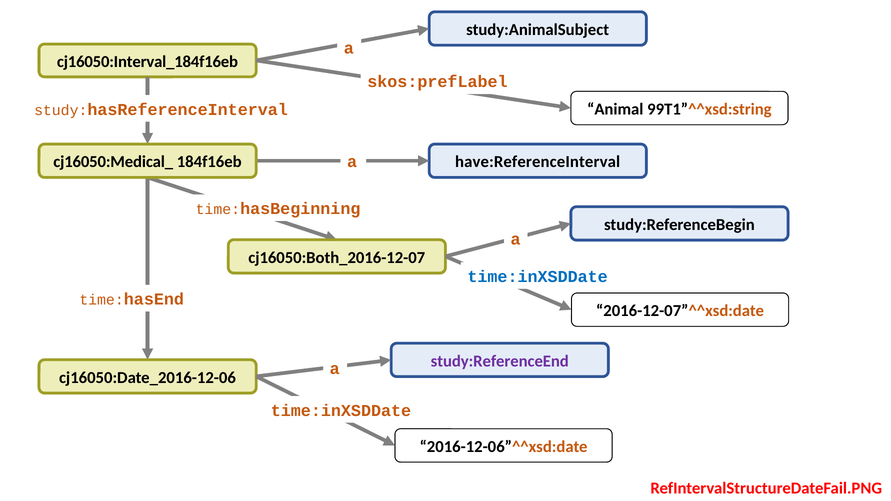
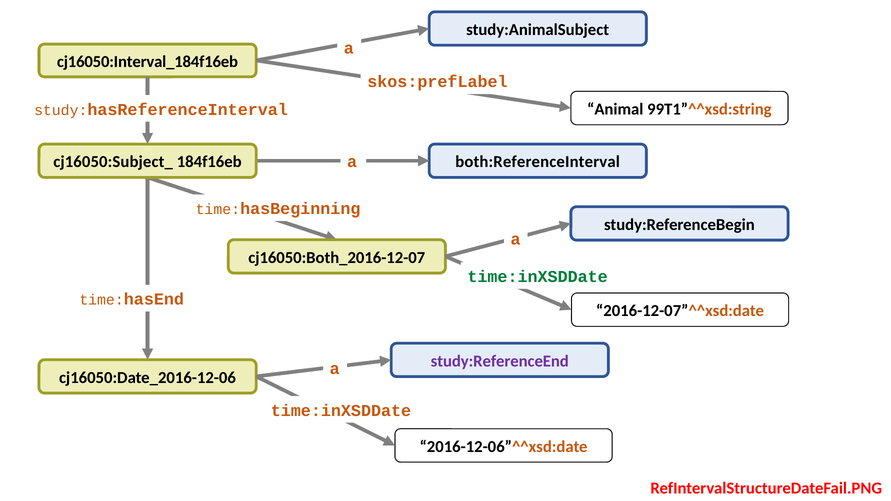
cj16050:Medical_: cj16050:Medical_ -> cj16050:Subject_
have:ReferenceInterval: have:ReferenceInterval -> both:ReferenceInterval
time:inXSDDate at (538, 277) colour: blue -> green
